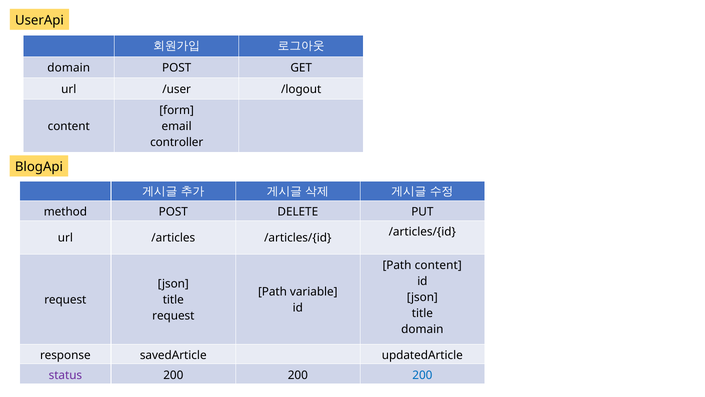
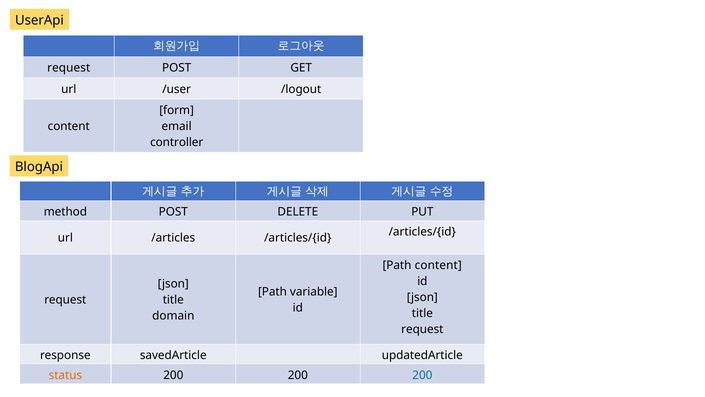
domain at (69, 68): domain -> request
request at (173, 315): request -> domain
domain at (422, 329): domain -> request
status colour: purple -> orange
